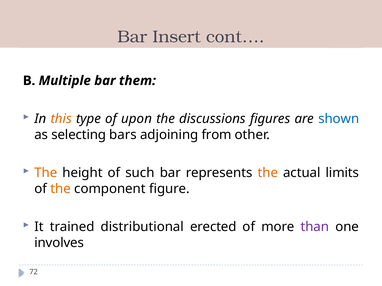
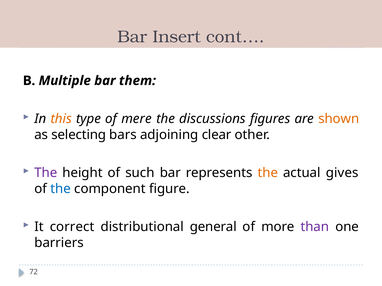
upon: upon -> mere
shown colour: blue -> orange
from: from -> clear
The at (46, 173) colour: orange -> purple
limits: limits -> gives
the at (61, 189) colour: orange -> blue
trained: trained -> correct
erected: erected -> general
involves: involves -> barriers
